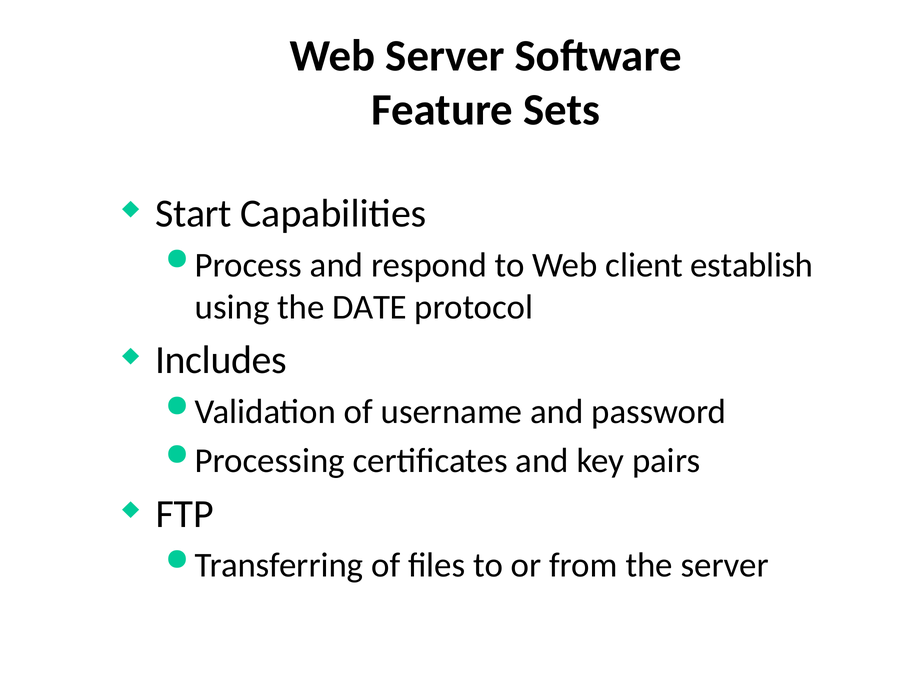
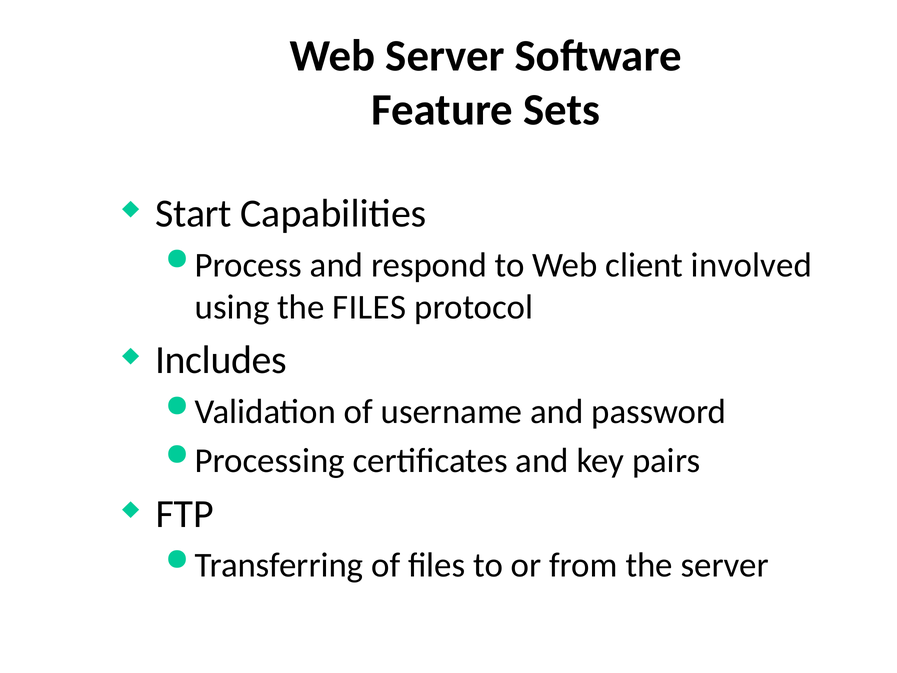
establish: establish -> involved
the DATE: DATE -> FILES
